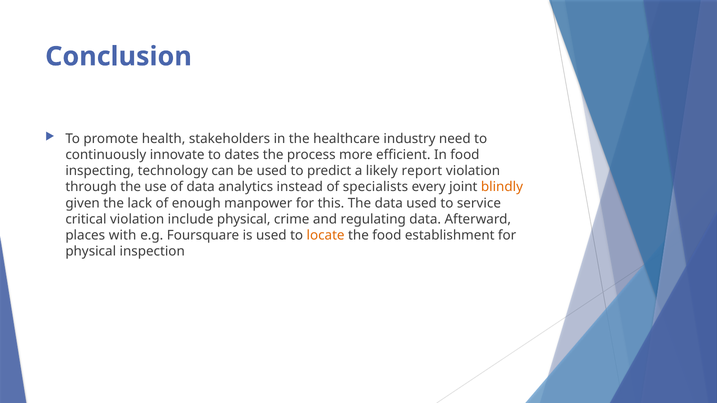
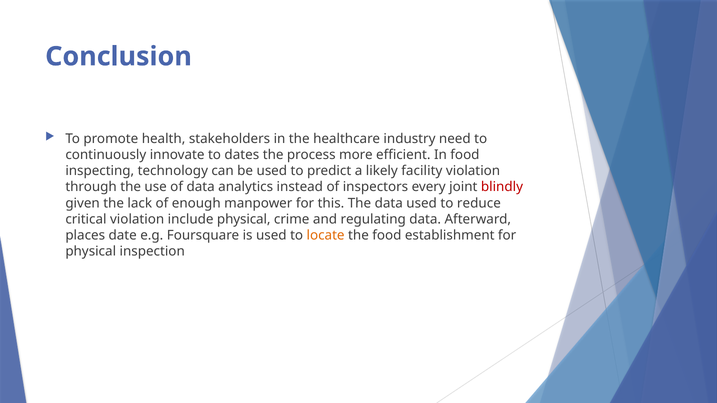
report: report -> facility
specialists: specialists -> inspectors
blindly colour: orange -> red
service: service -> reduce
with: with -> date
